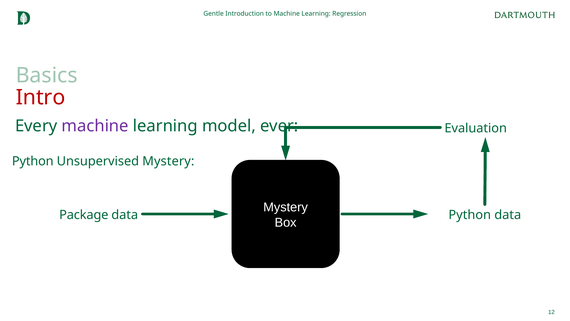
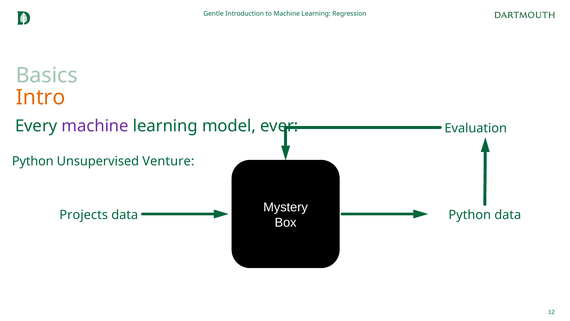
Intro colour: red -> orange
Unsupervised Mystery: Mystery -> Venture
Package: Package -> Projects
